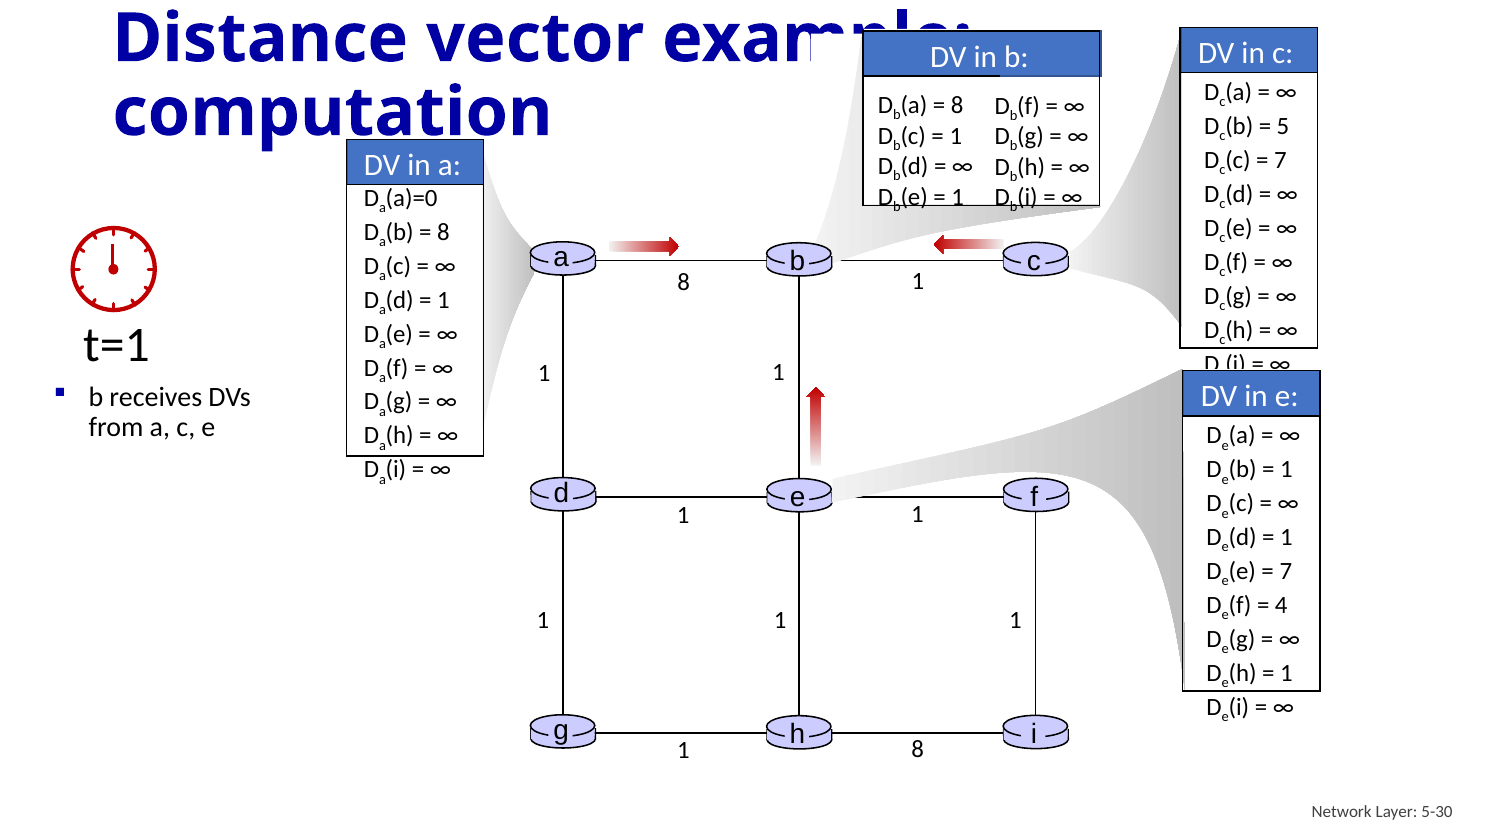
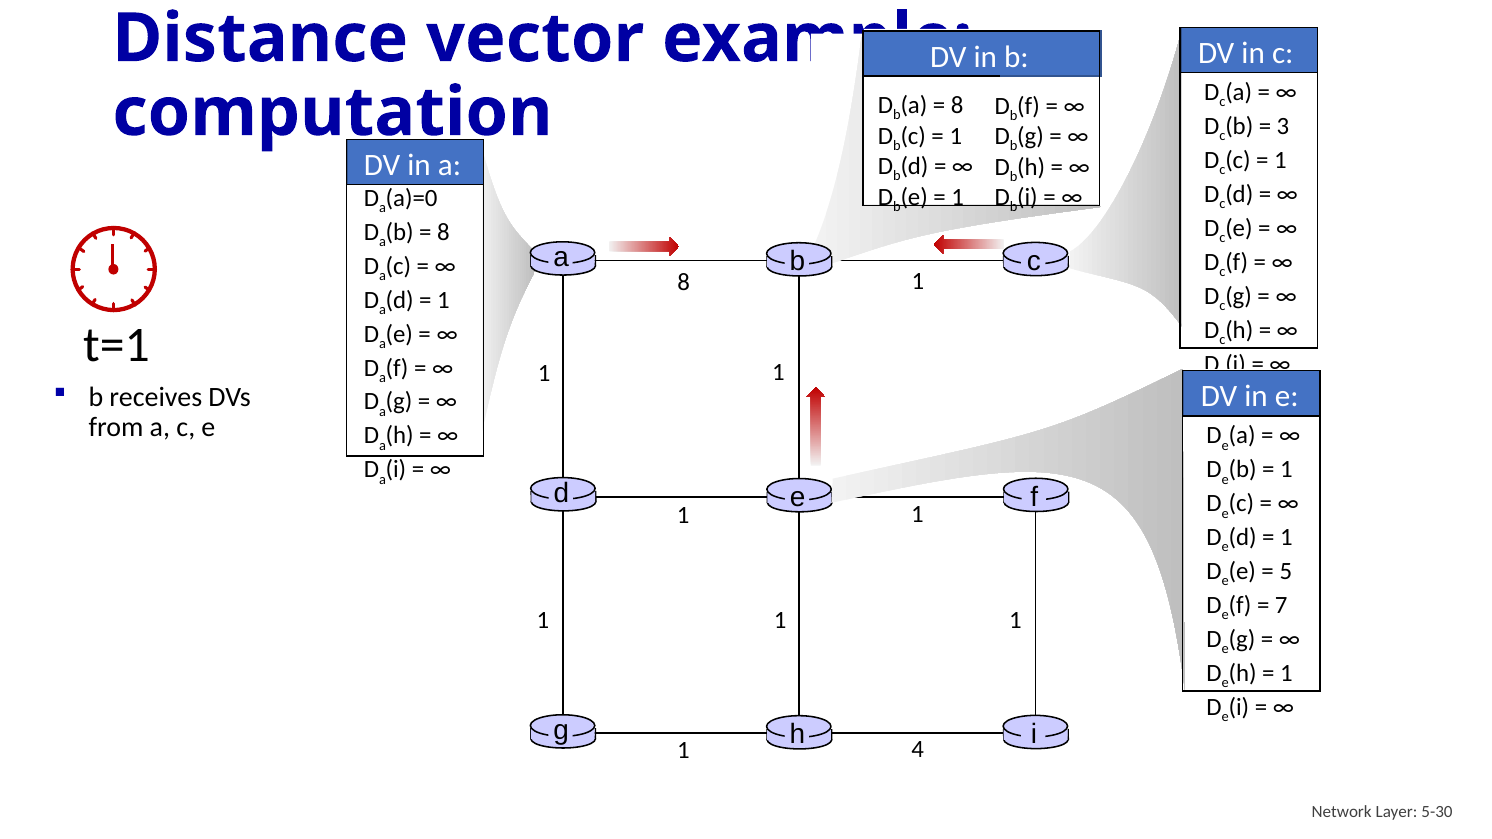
5: 5 -> 3
7 at (1281, 160): 7 -> 1
7 at (1286, 572): 7 -> 5
4: 4 -> 7
1 8: 8 -> 4
